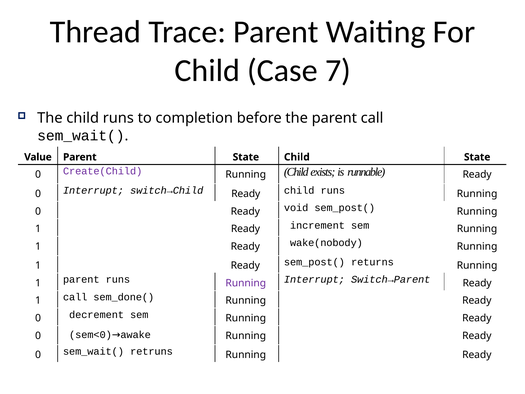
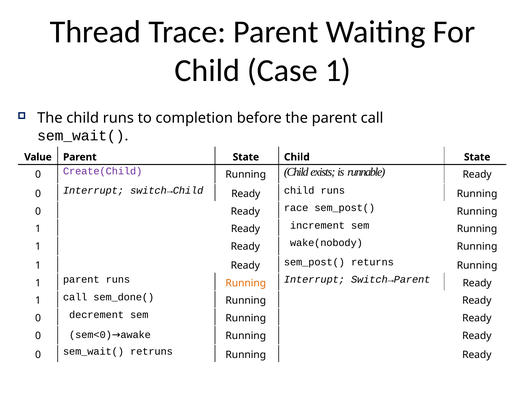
Case 7: 7 -> 1
void: void -> race
Running at (246, 283) colour: purple -> orange
